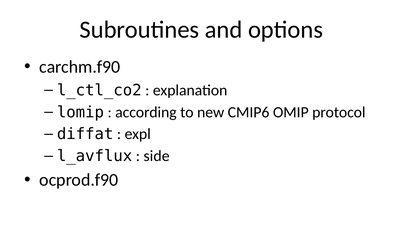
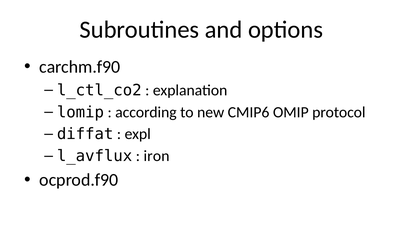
side: side -> iron
